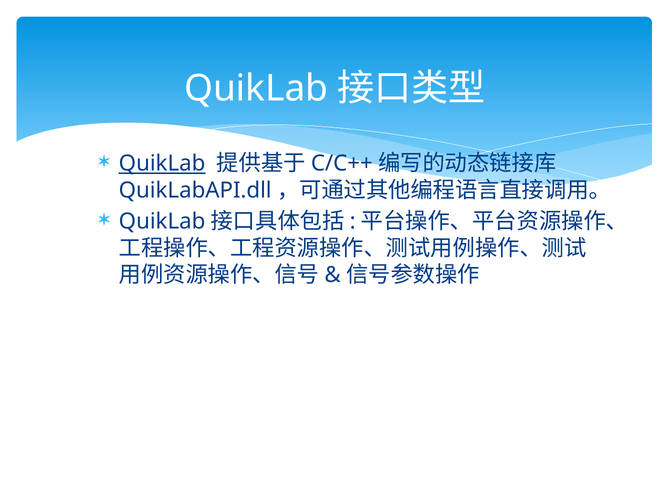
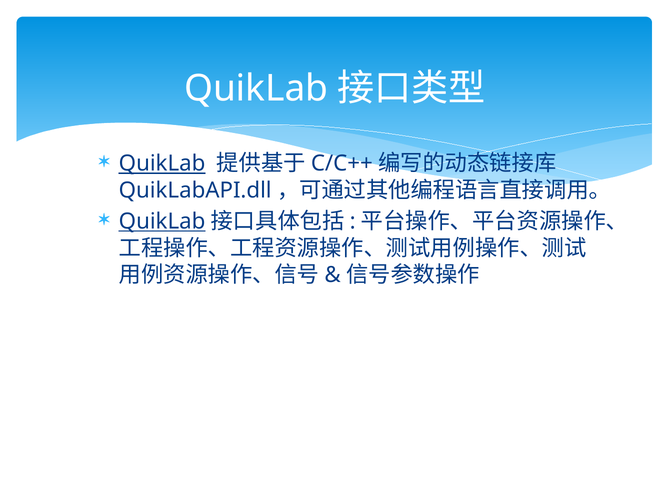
QuikLab at (162, 221) underline: none -> present
